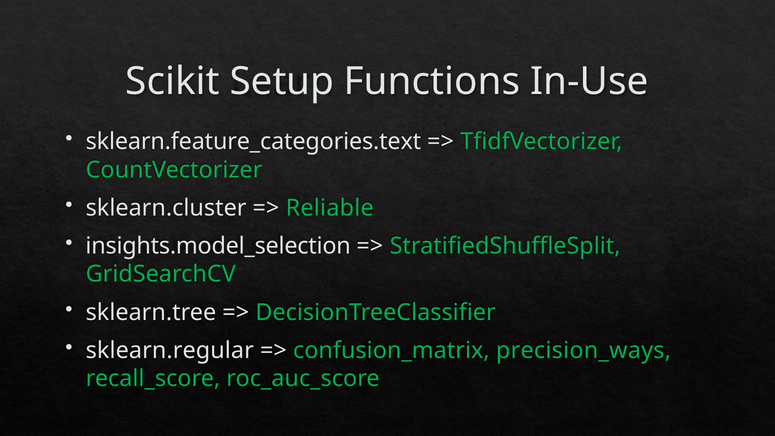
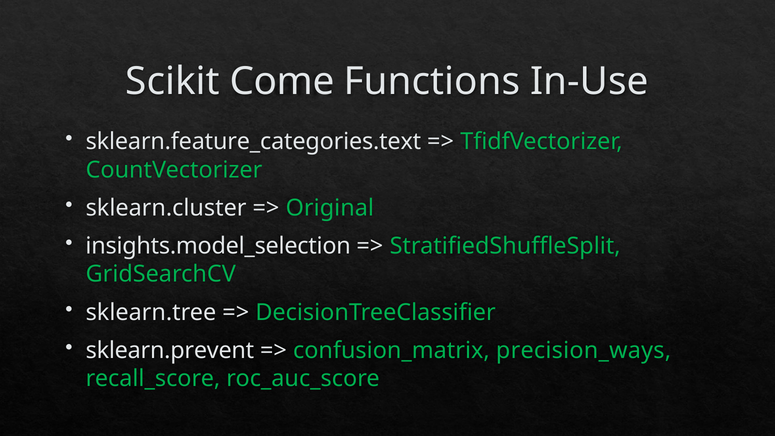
Setup: Setup -> Come
Reliable: Reliable -> Original
sklearn.regular: sklearn.regular -> sklearn.prevent
